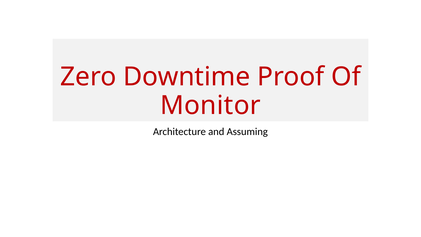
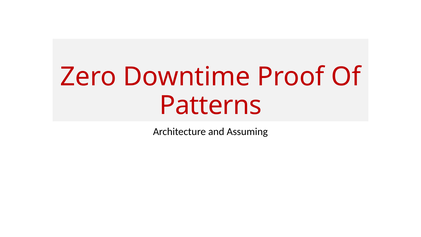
Monitor: Monitor -> Patterns
